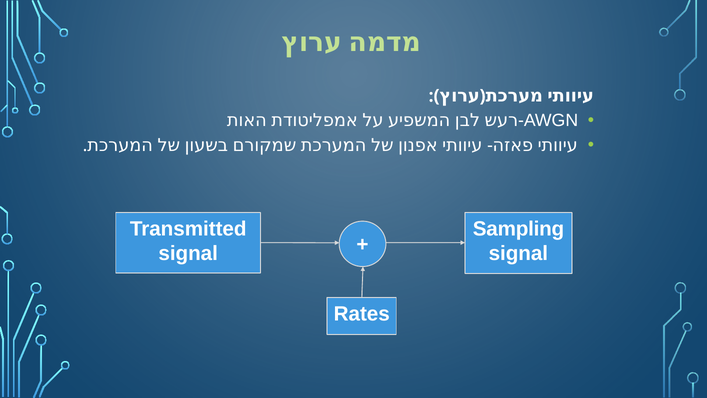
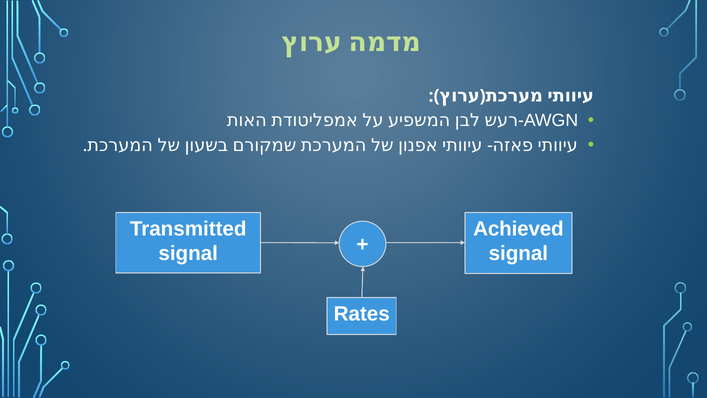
Sampling: Sampling -> Achieved
